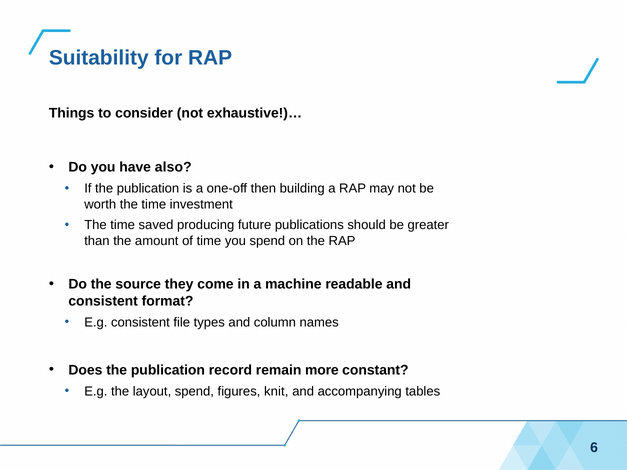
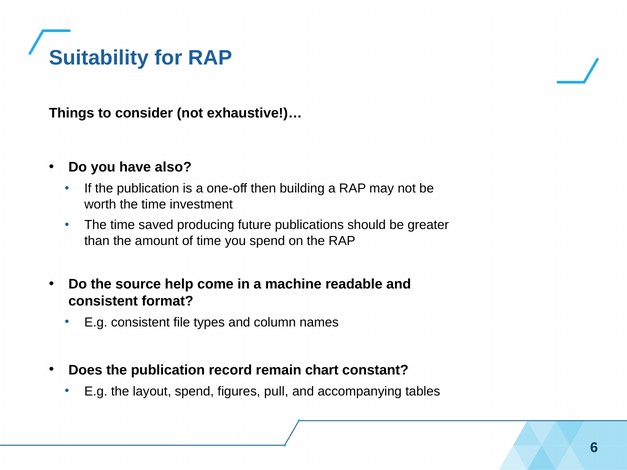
they: they -> help
more: more -> chart
knit: knit -> pull
